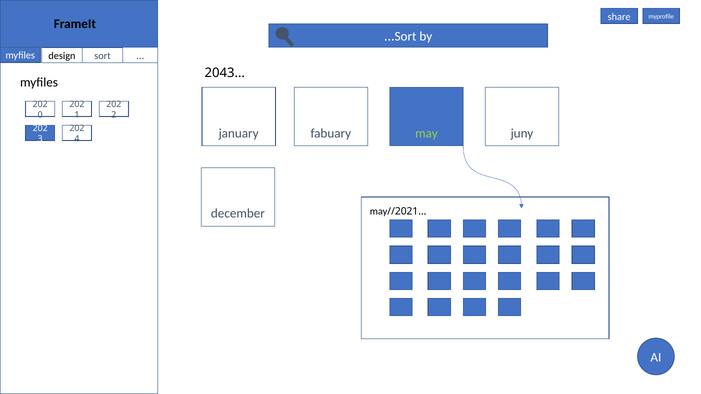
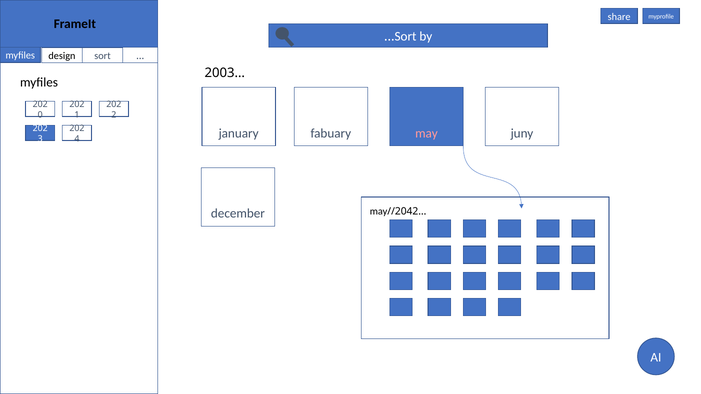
2043: 2043 -> 2003
may at (426, 133) colour: light green -> pink
2021: 2021 -> 2042
